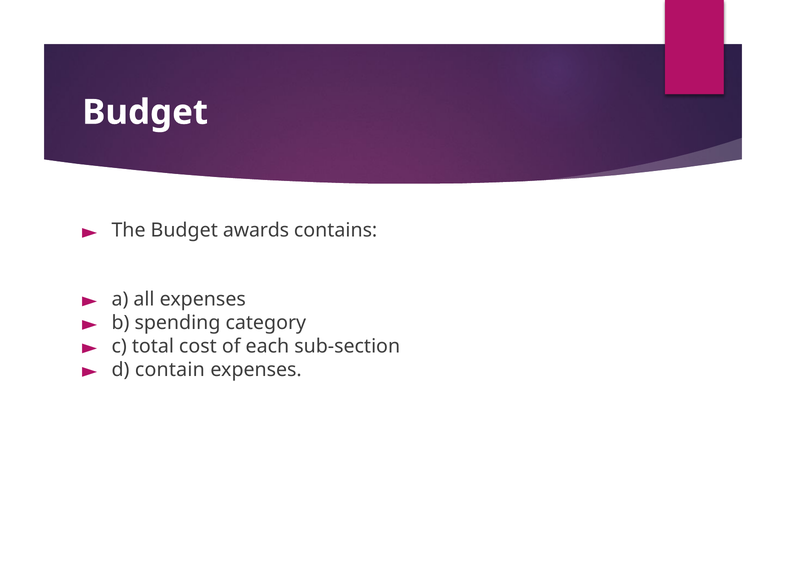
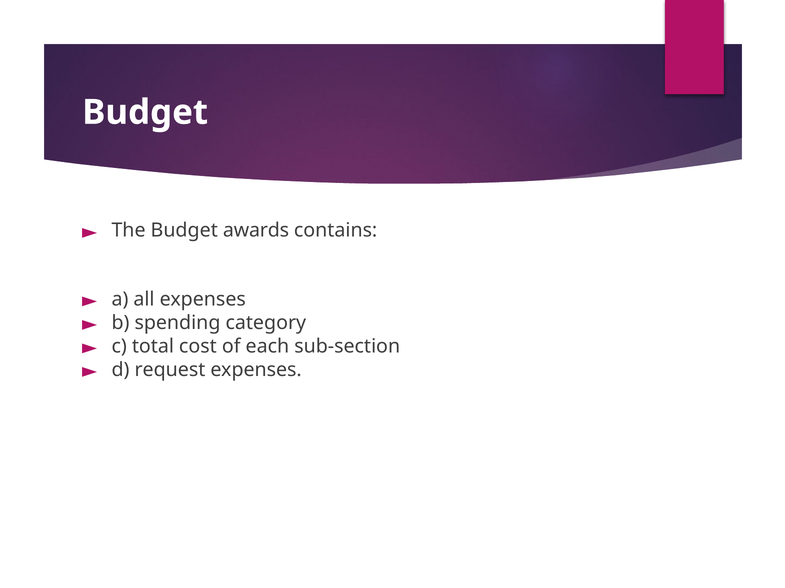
contain: contain -> request
